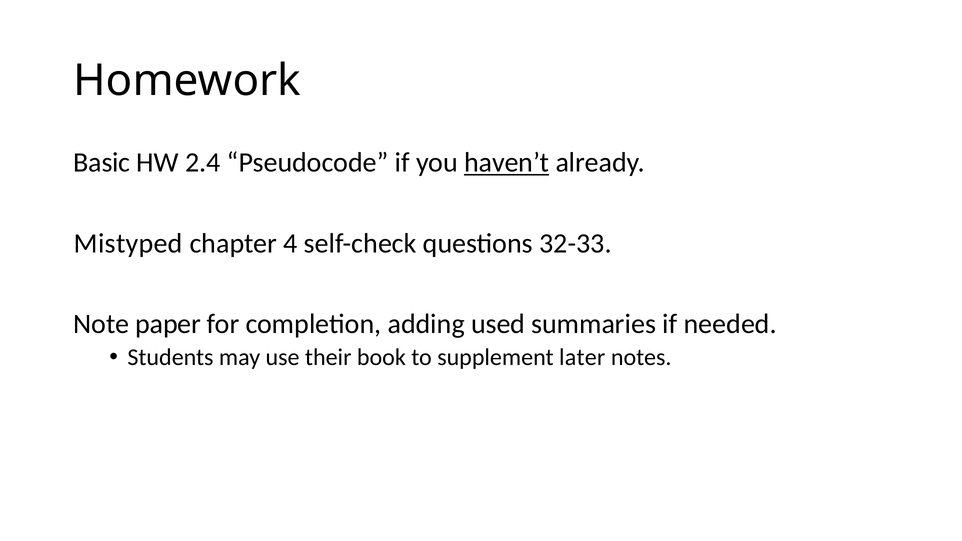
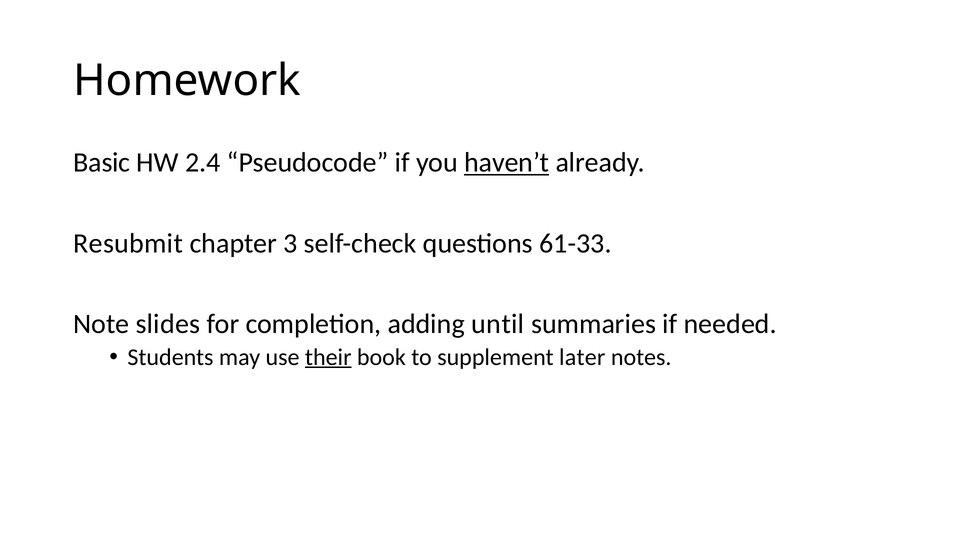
Mistyped: Mistyped -> Resubmit
4: 4 -> 3
32-33: 32-33 -> 61-33
paper: paper -> slides
used: used -> until
their underline: none -> present
